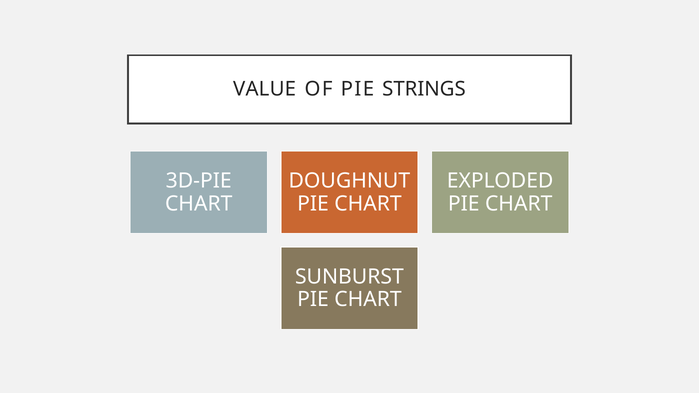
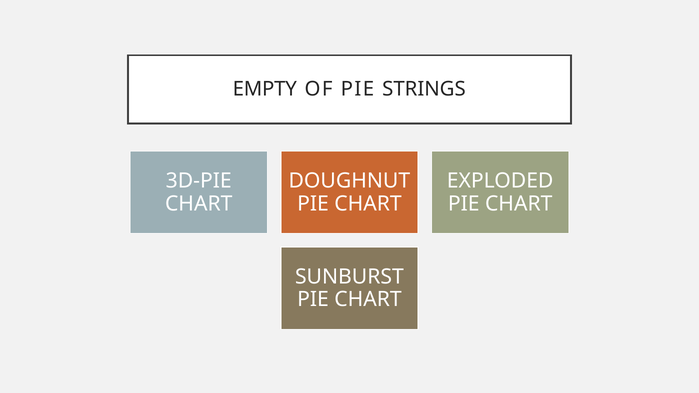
VALUE: VALUE -> EMPTY
